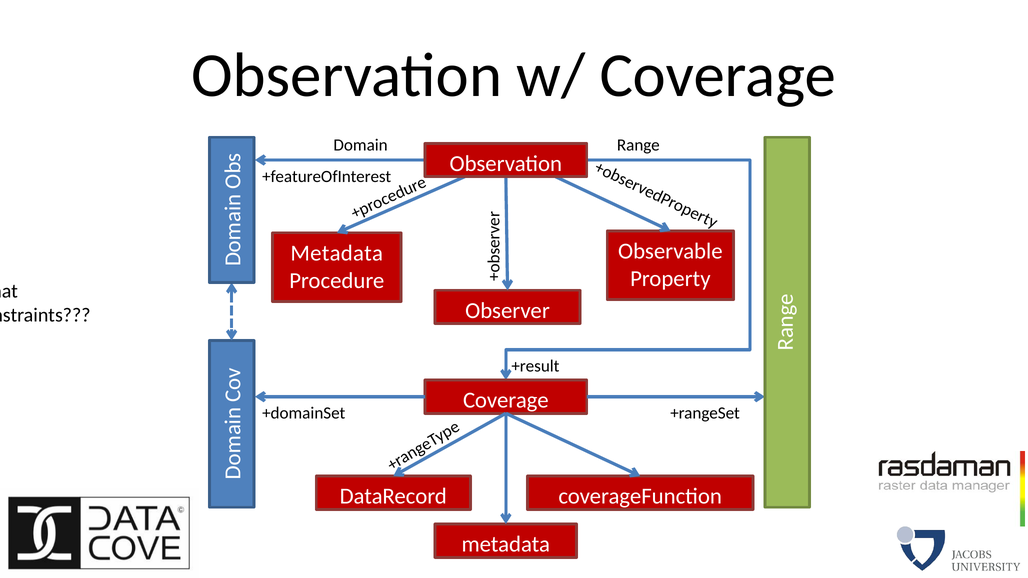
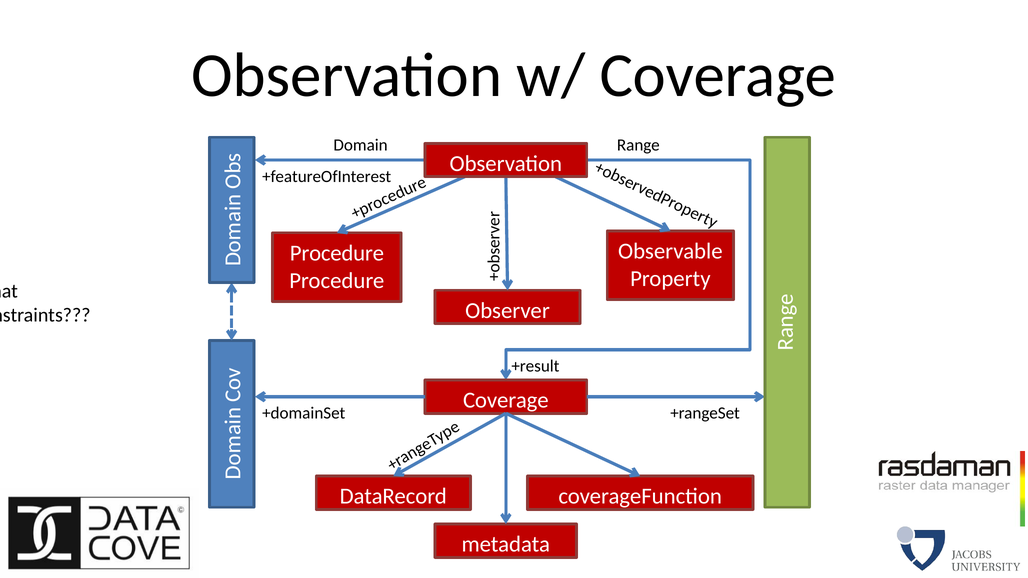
Metadata at (337, 253): Metadata -> Procedure
